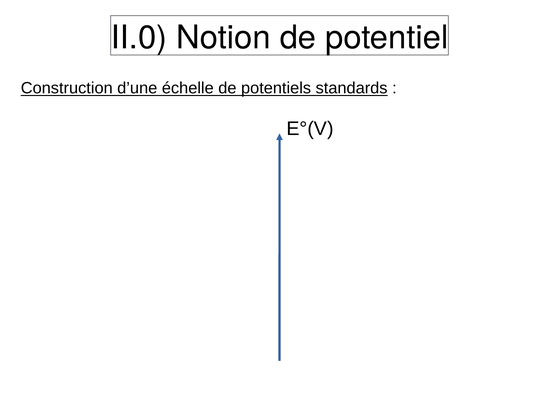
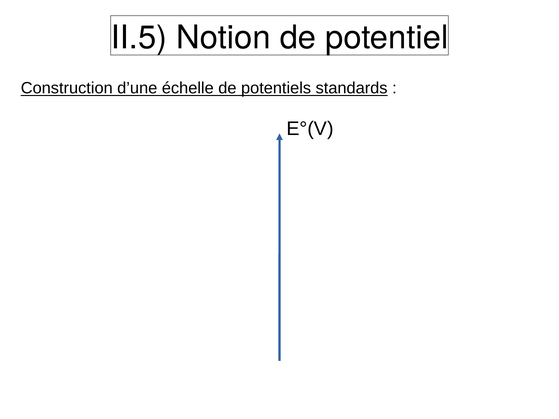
II.0: II.0 -> II.5
